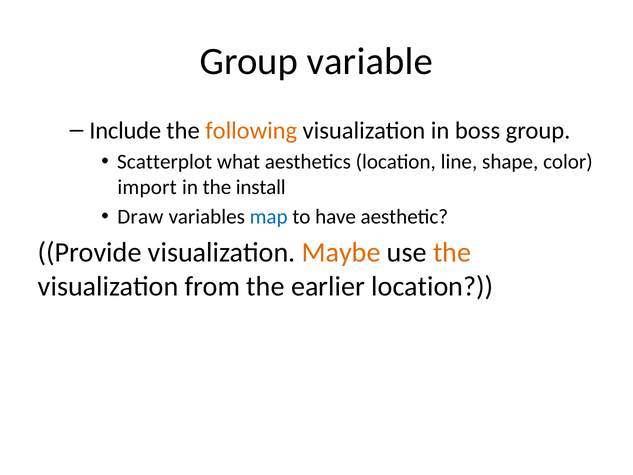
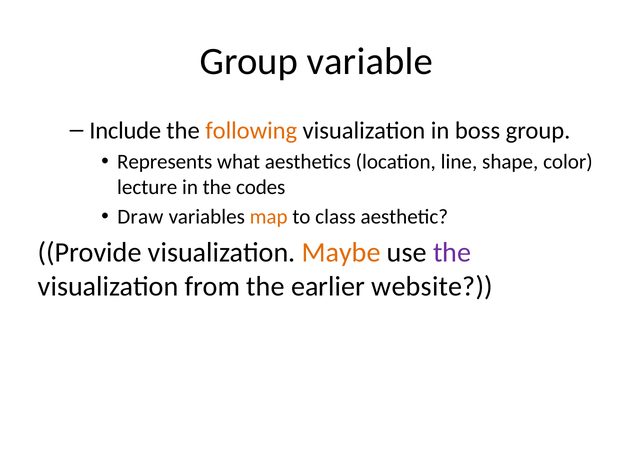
Scatterplot: Scatterplot -> Represents
import: import -> lecture
install: install -> codes
map colour: blue -> orange
have: have -> class
the at (452, 252) colour: orange -> purple
earlier location: location -> website
